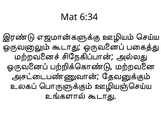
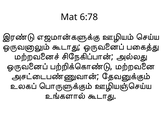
6:34: 6:34 -> 6:78
